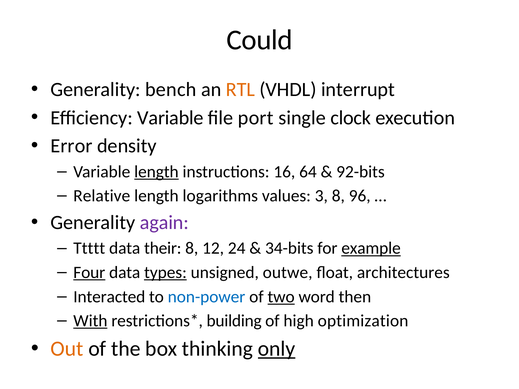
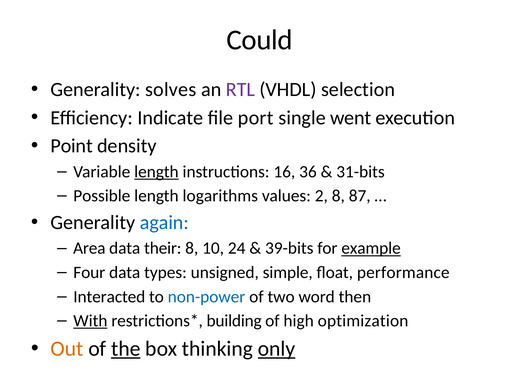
bench: bench -> solves
RTL colour: orange -> purple
interrupt: interrupt -> selection
Efficiency Variable: Variable -> Indicate
clock: clock -> went
Error: Error -> Point
64: 64 -> 36
92-bits: 92-bits -> 31-bits
Relative: Relative -> Possible
3: 3 -> 2
96: 96 -> 87
again colour: purple -> blue
Ttttt: Ttttt -> Area
12: 12 -> 10
34-bits: 34-bits -> 39-bits
Four underline: present -> none
types underline: present -> none
outwe: outwe -> simple
architectures: architectures -> performance
two underline: present -> none
the underline: none -> present
